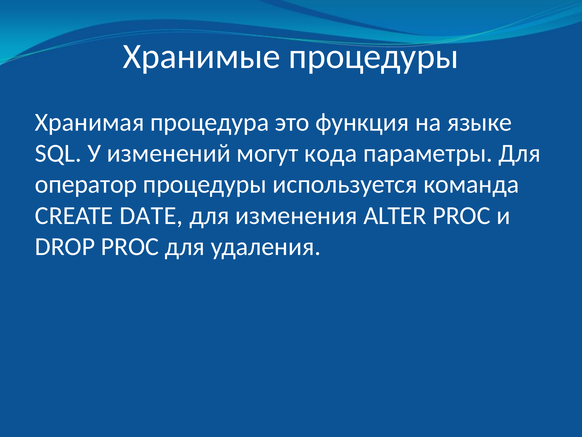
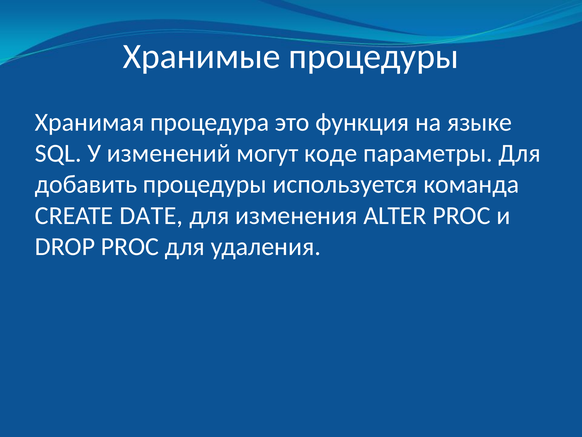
кода: кода -> коде
оператор: оператор -> добавить
